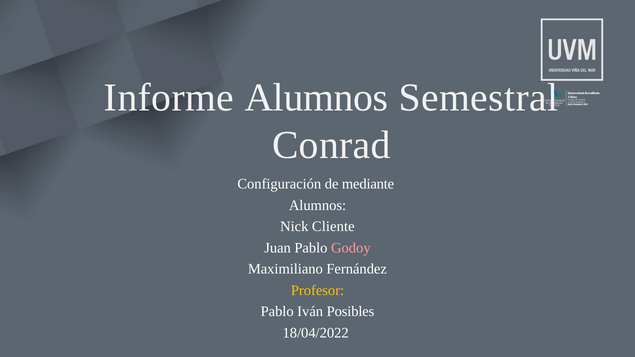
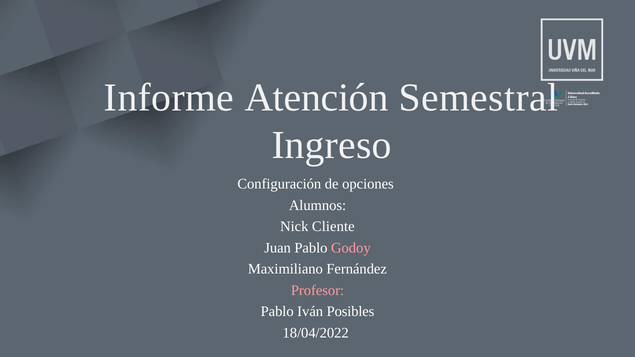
Informe Alumnos: Alumnos -> Atención
Conrad: Conrad -> Ingreso
mediante: mediante -> opciones
Profesor colour: yellow -> pink
